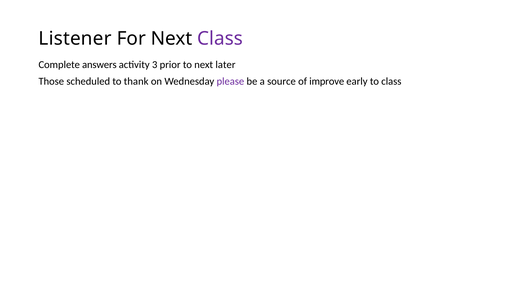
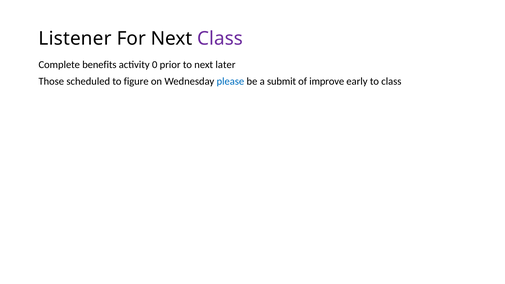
answers: answers -> benefits
3: 3 -> 0
thank: thank -> figure
please colour: purple -> blue
source: source -> submit
